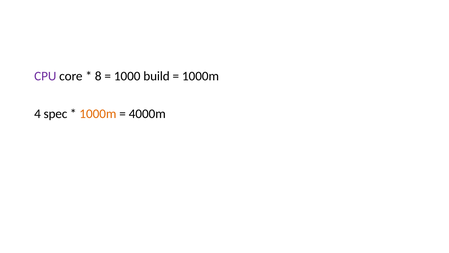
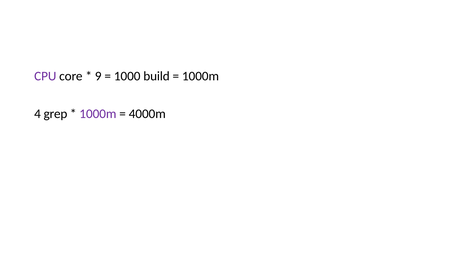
8: 8 -> 9
spec: spec -> grep
1000m at (98, 114) colour: orange -> purple
